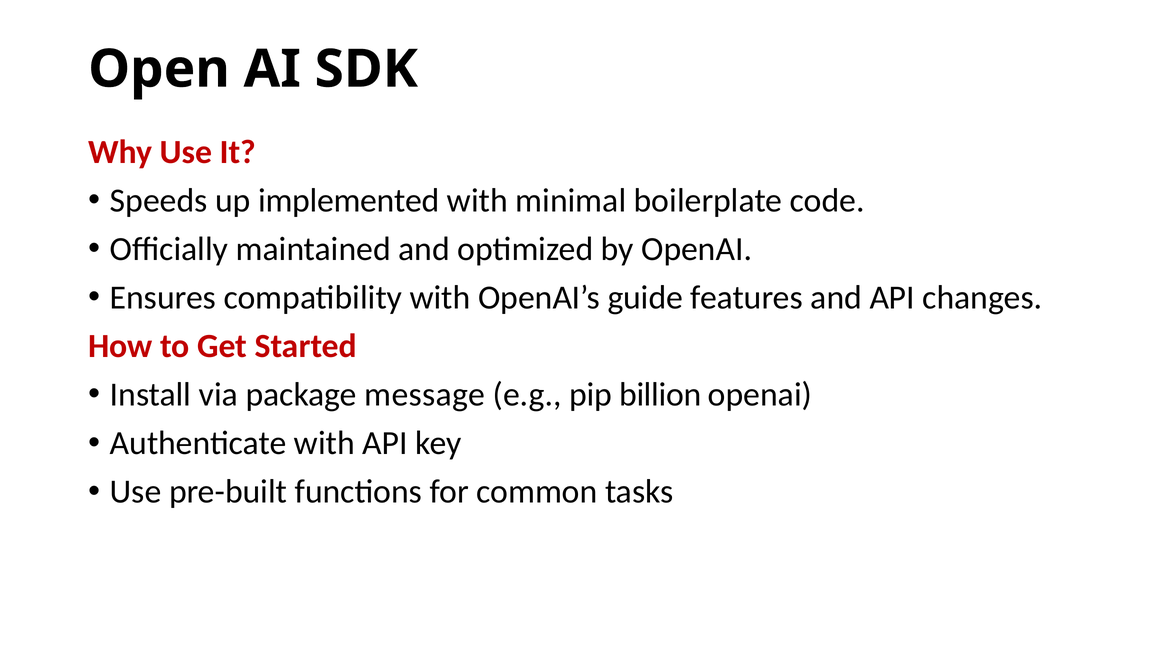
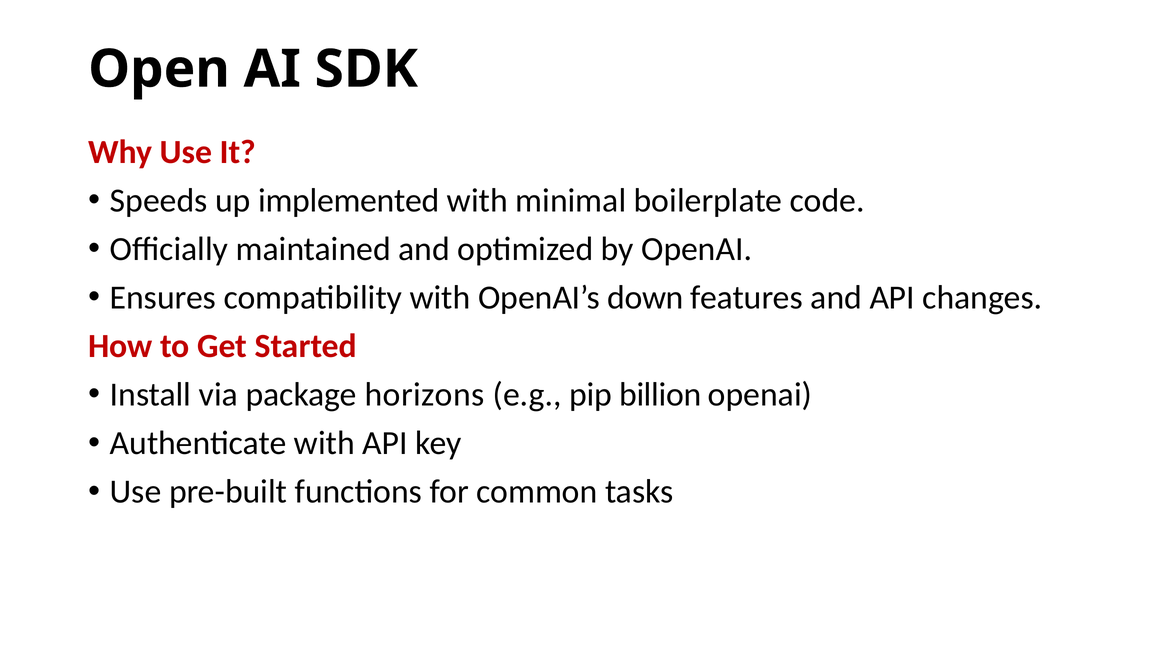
guide: guide -> down
message: message -> horizons
